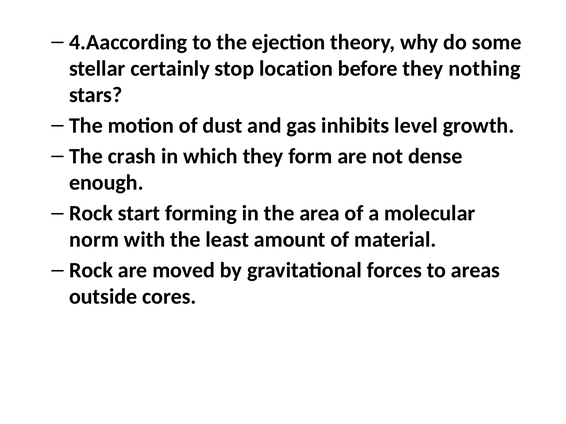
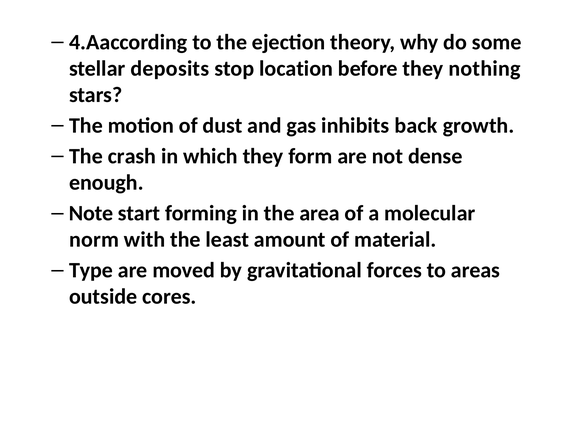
certainly: certainly -> deposits
level: level -> back
Rock at (91, 214): Rock -> Note
Rock at (91, 271): Rock -> Type
